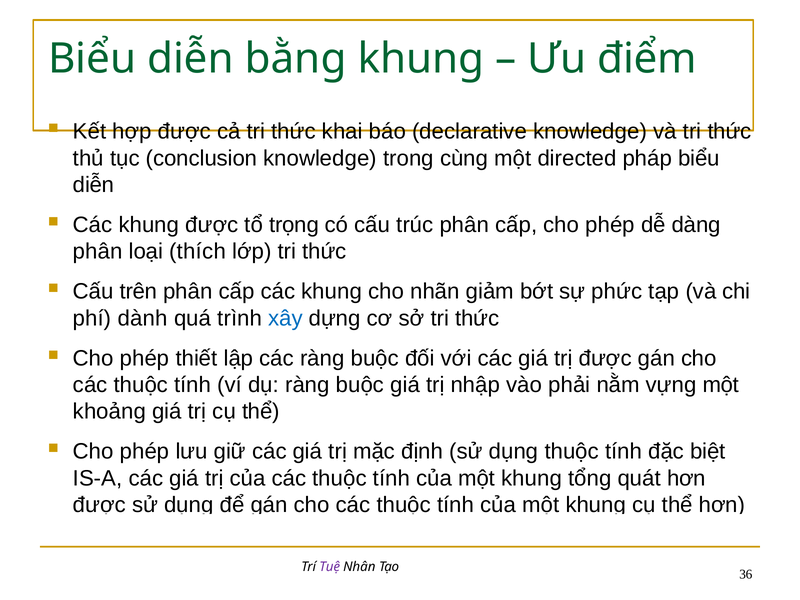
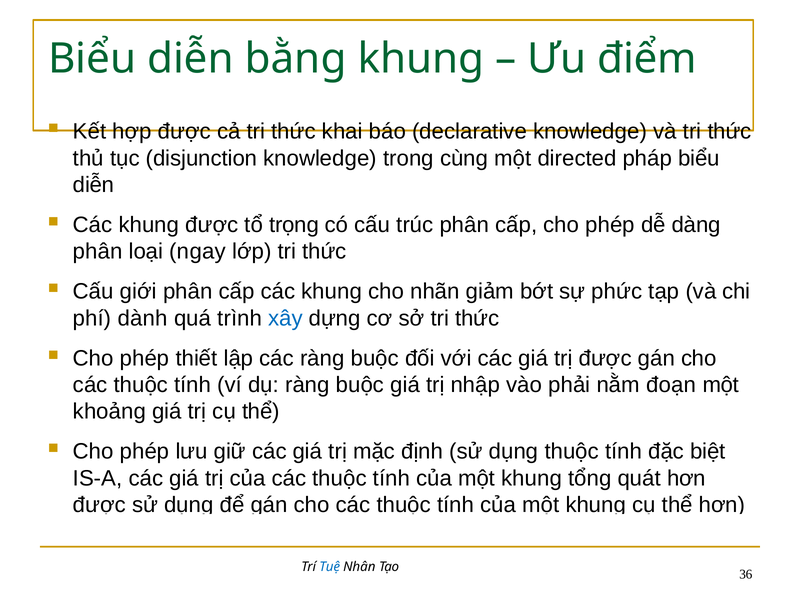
conclusion: conclusion -> disjunction
thích: thích -> ngay
trên: trên -> giới
vựng: vựng -> đoạn
Tuệ colour: purple -> blue
